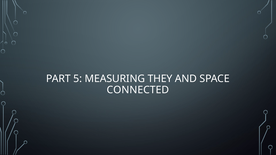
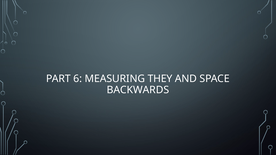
5: 5 -> 6
CONNECTED: CONNECTED -> BACKWARDS
